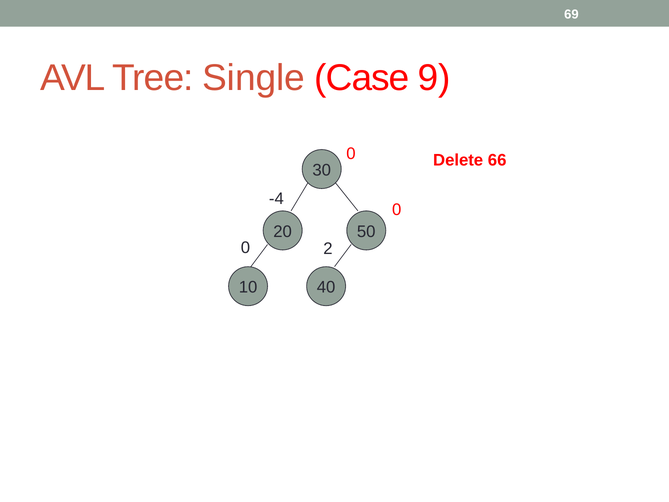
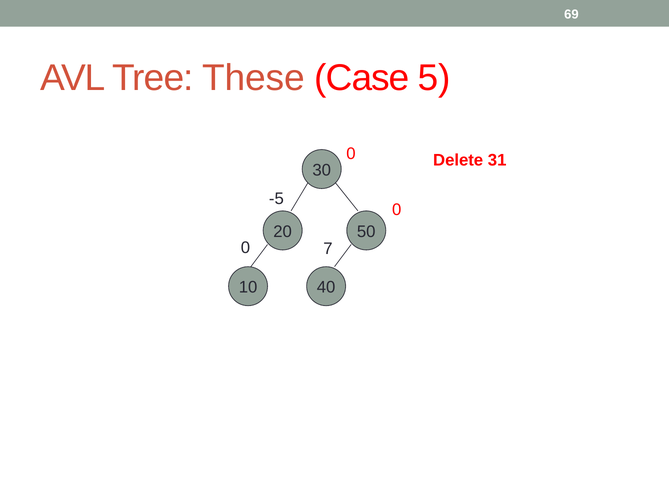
Single: Single -> These
9: 9 -> 5
66: 66 -> 31
-4: -4 -> -5
2: 2 -> 7
